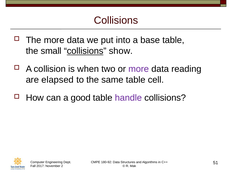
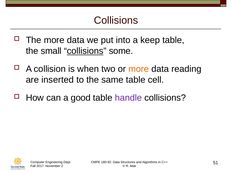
base: base -> keep
show: show -> some
more at (139, 69) colour: purple -> orange
elapsed: elapsed -> inserted
